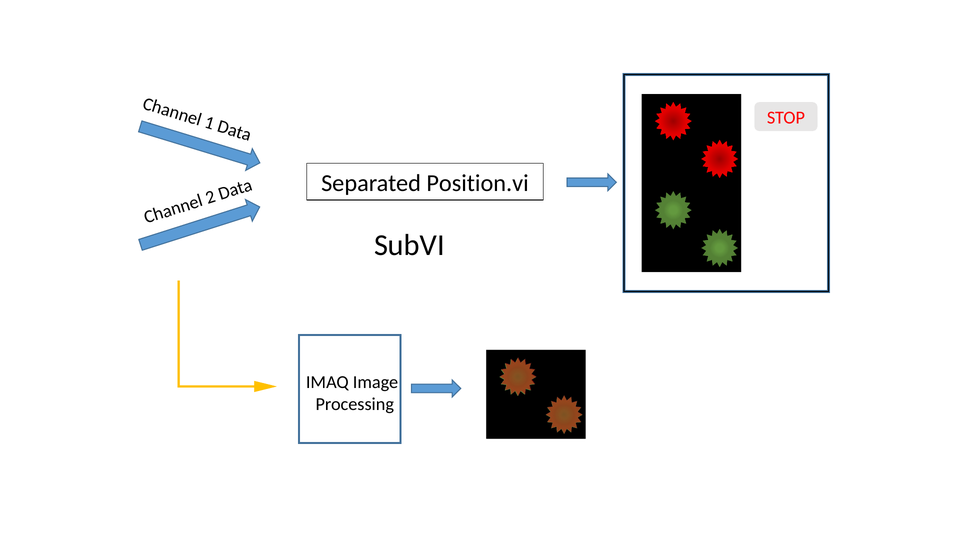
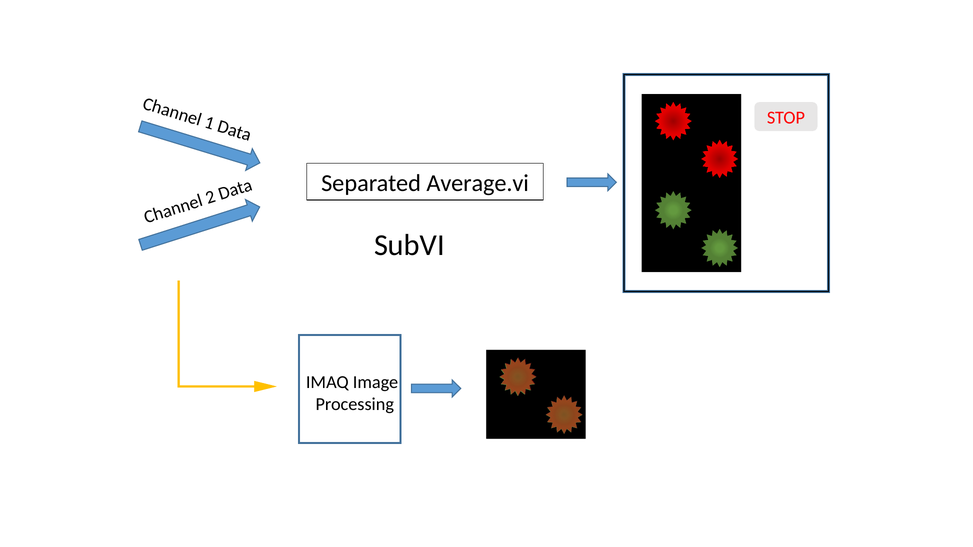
Position.vi: Position.vi -> Average.vi
